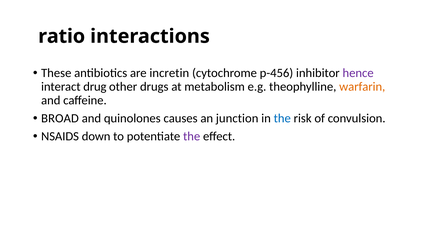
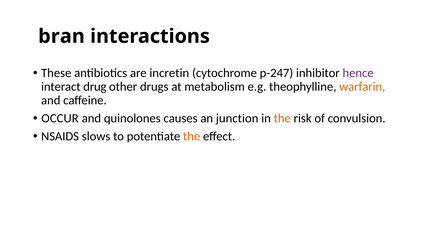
ratio: ratio -> bran
p-456: p-456 -> p-247
BROAD: BROAD -> OCCUR
the at (282, 119) colour: blue -> orange
down: down -> slows
the at (192, 137) colour: purple -> orange
